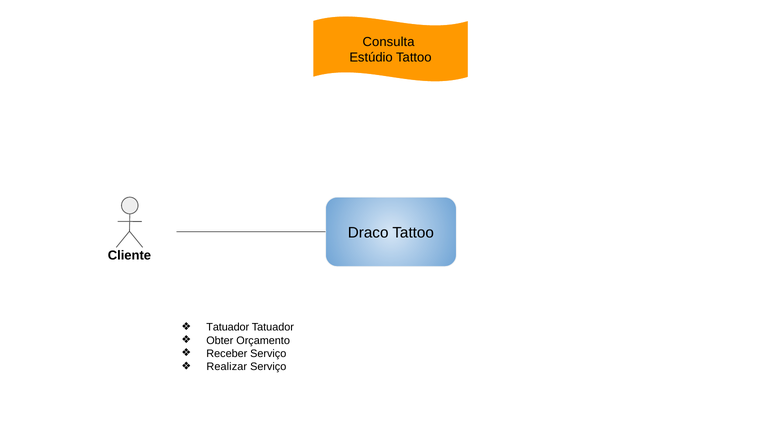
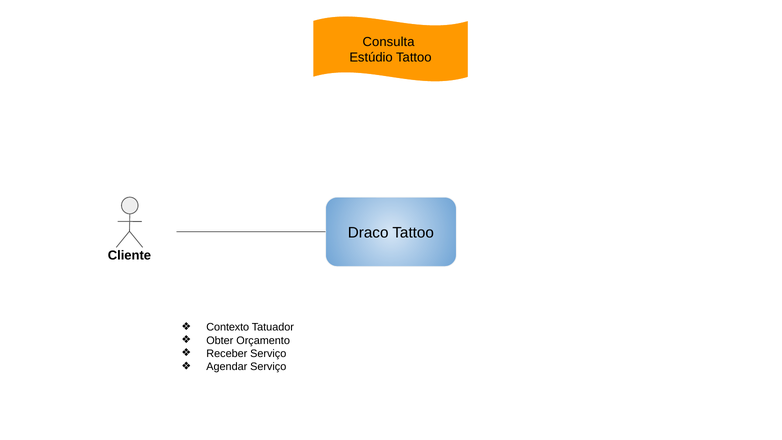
Tatuador at (228, 327): Tatuador -> Contexto
Realizar: Realizar -> Agendar
